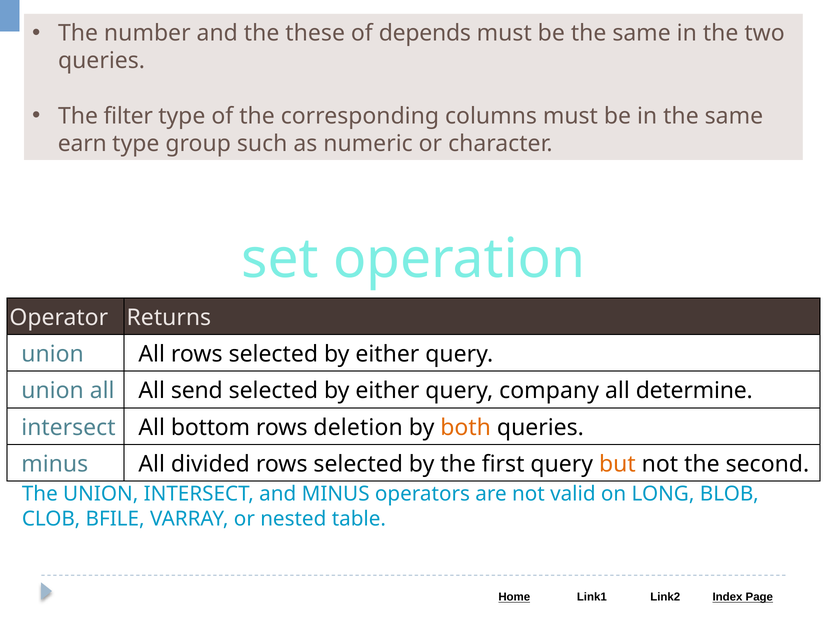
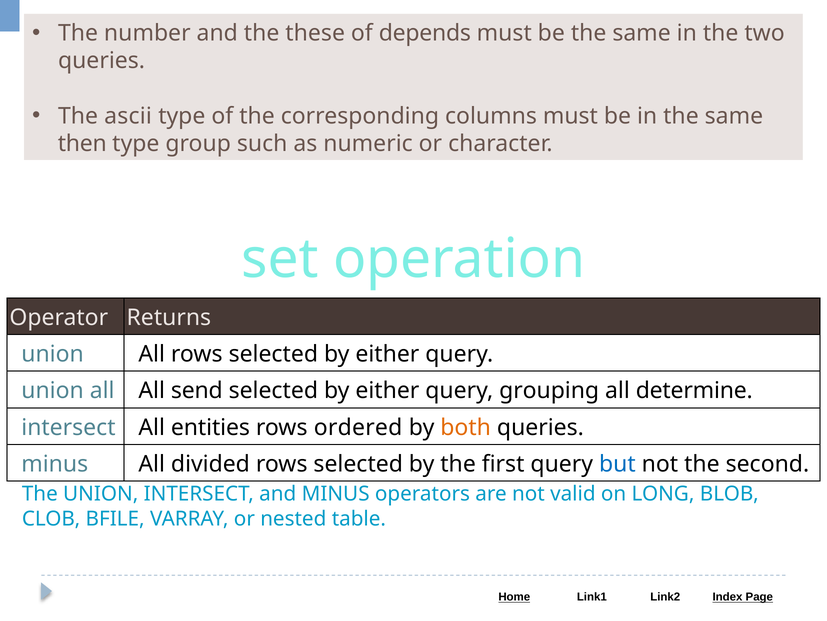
filter: filter -> ascii
earn: earn -> then
company: company -> grouping
bottom: bottom -> entities
deletion: deletion -> ordered
but colour: orange -> blue
